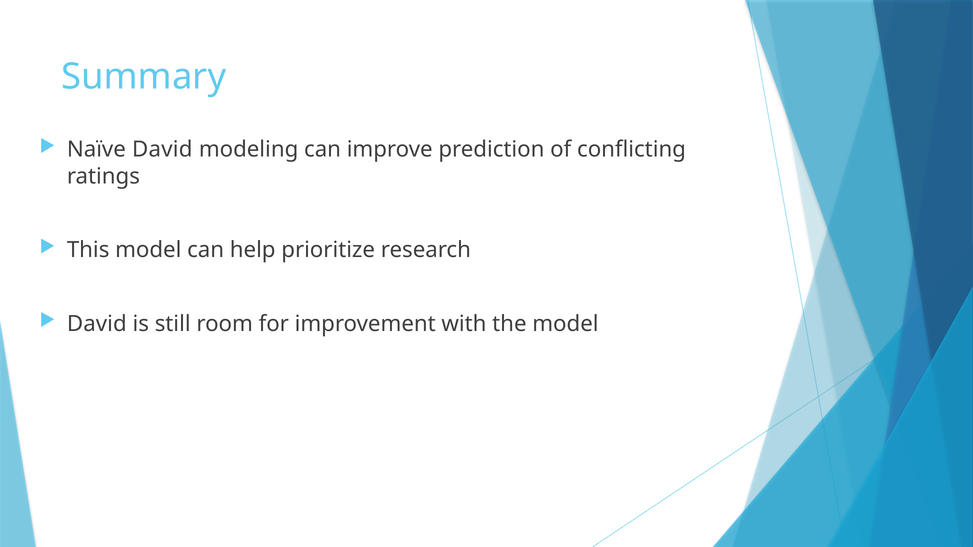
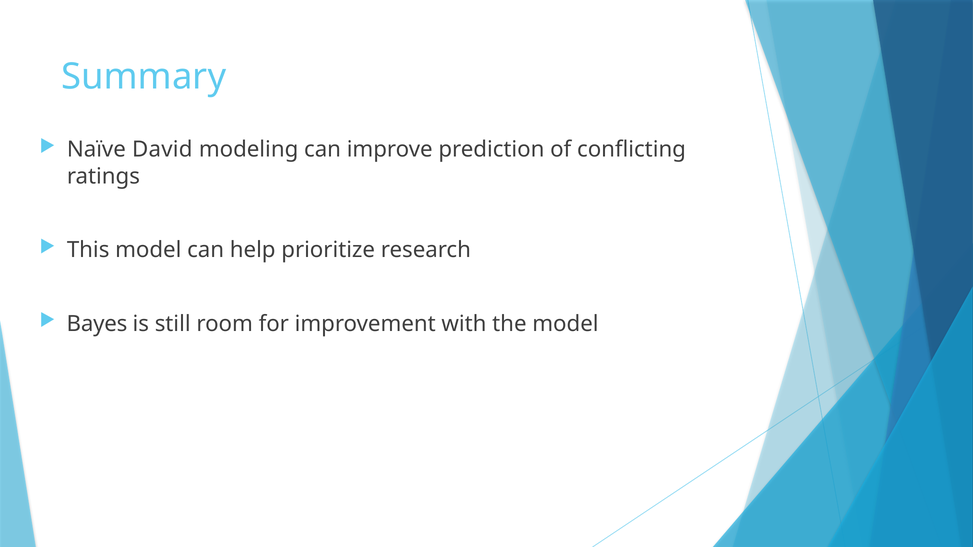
David at (97, 324): David -> Bayes
